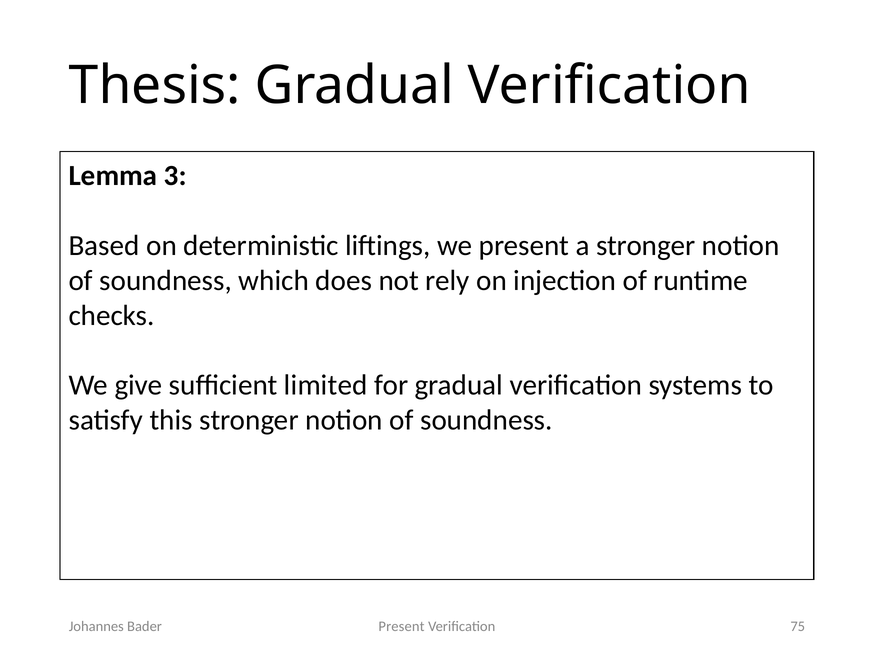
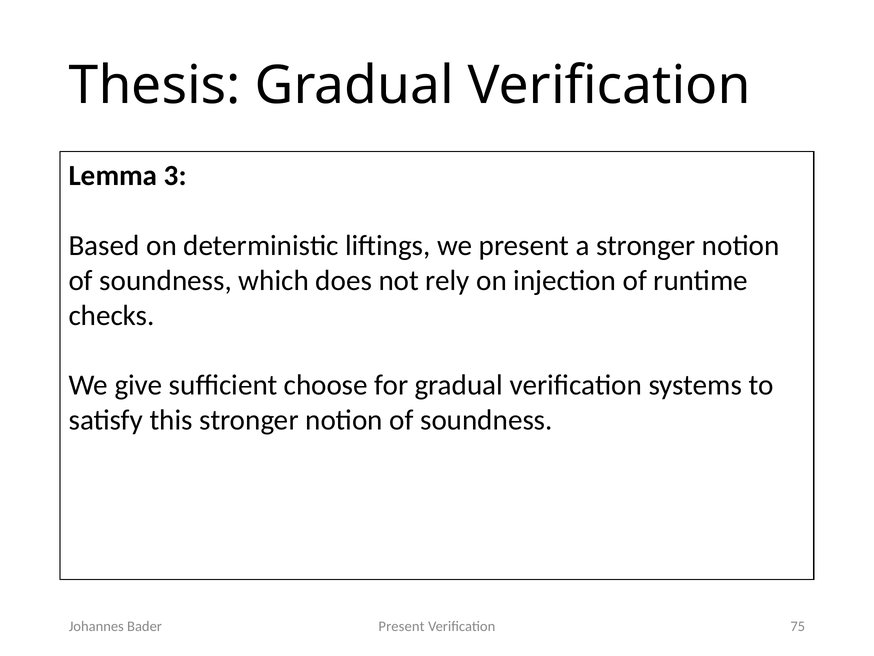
limited: limited -> choose
